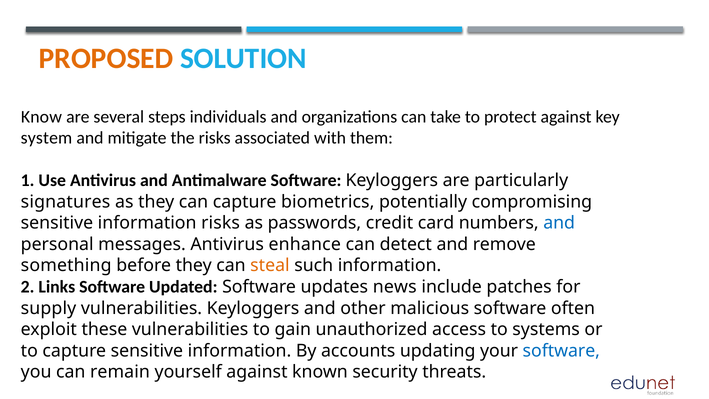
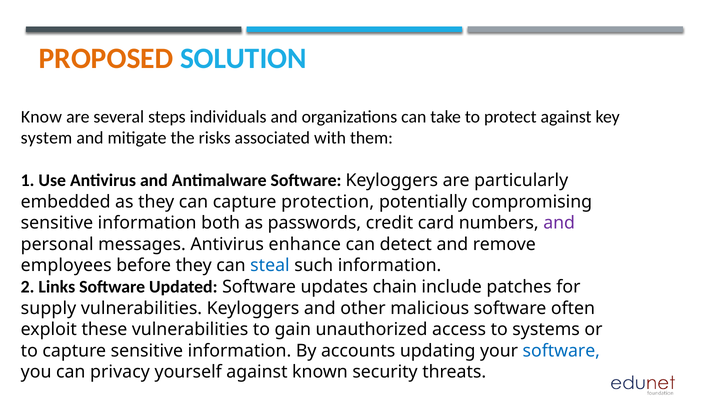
signatures: signatures -> embedded
biometrics: biometrics -> protection
information risks: risks -> both
and at (559, 223) colour: blue -> purple
something: something -> employees
steal colour: orange -> blue
news: news -> chain
remain: remain -> privacy
